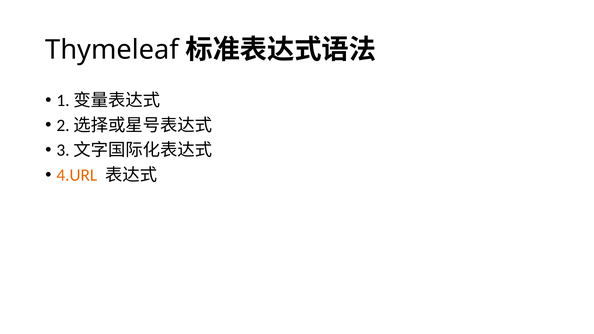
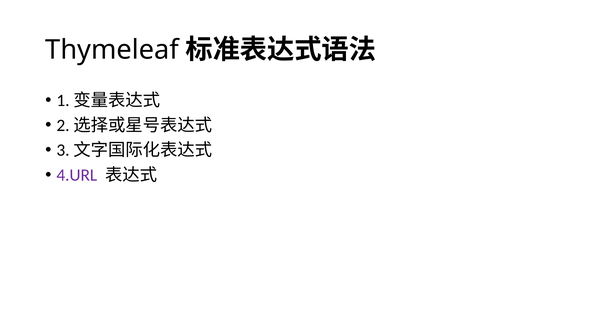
4.URL colour: orange -> purple
